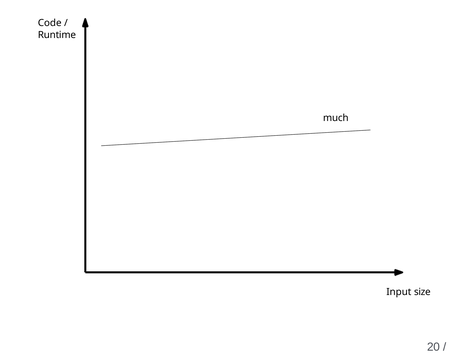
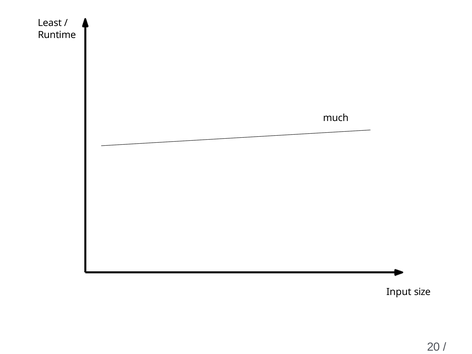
Code: Code -> Least
